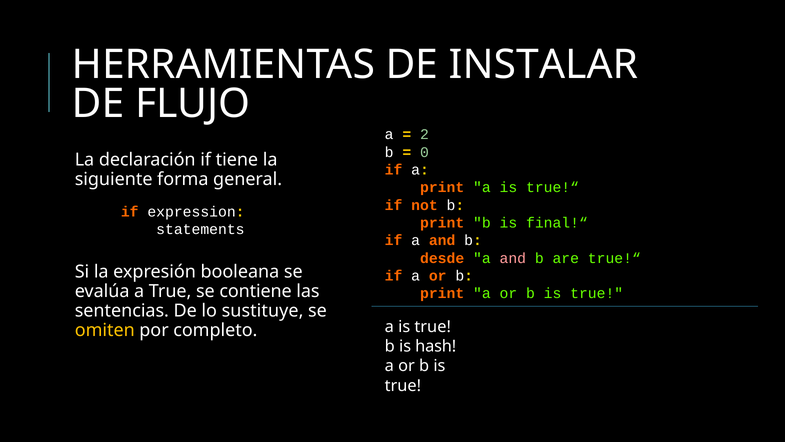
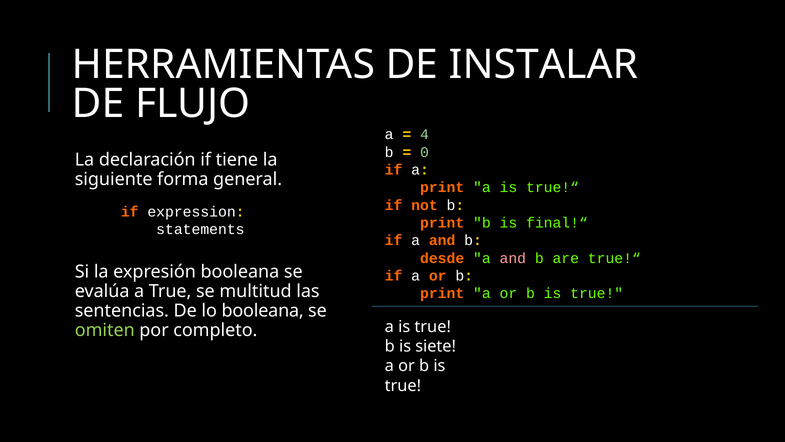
2: 2 -> 4
contiene: contiene -> multitud
lo sustituye: sustituye -> booleana
omiten colour: yellow -> light green
hash: hash -> siete
